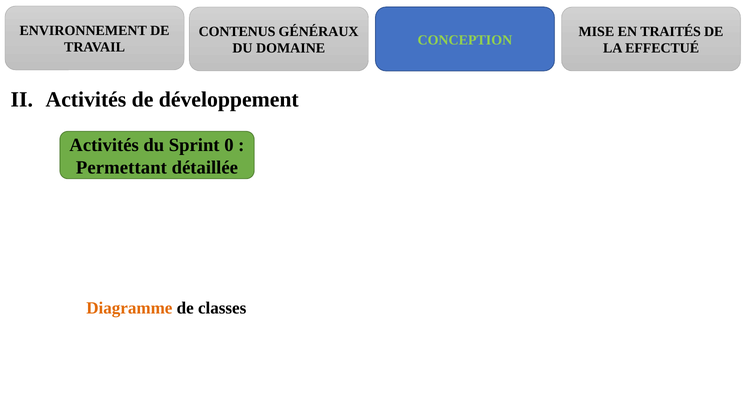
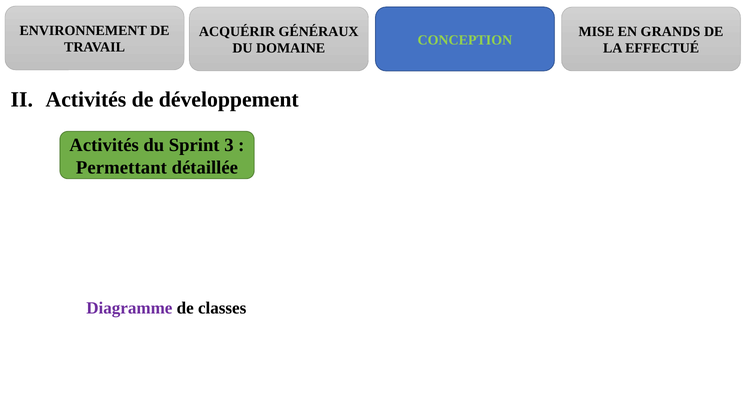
CONTENUS: CONTENUS -> ACQUÉRIR
TRAITÉS: TRAITÉS -> GRANDS
0: 0 -> 3
Diagramme colour: orange -> purple
